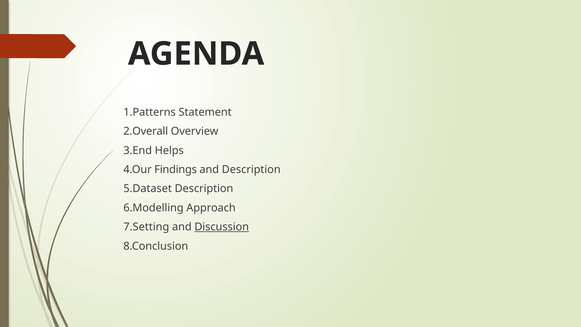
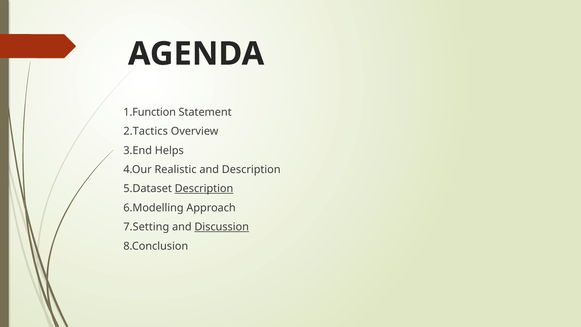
1.Patterns: 1.Patterns -> 1.Function
2.Overall: 2.Overall -> 2.Tactics
Findings: Findings -> Realistic
Description at (204, 189) underline: none -> present
